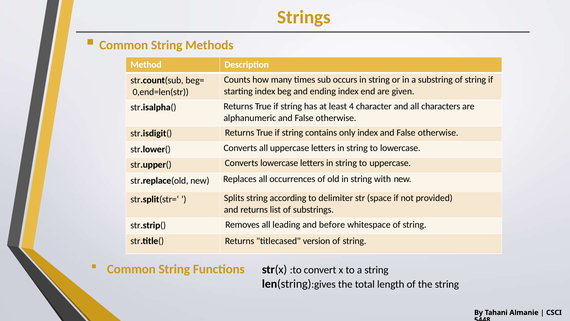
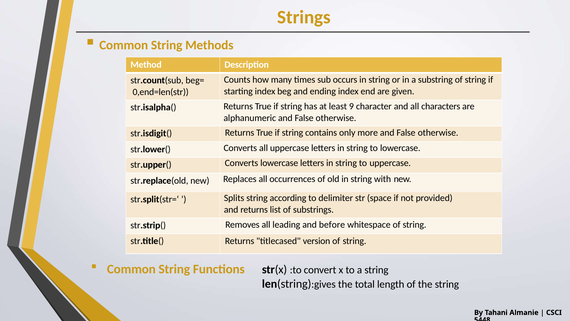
4: 4 -> 9
only index: index -> more
